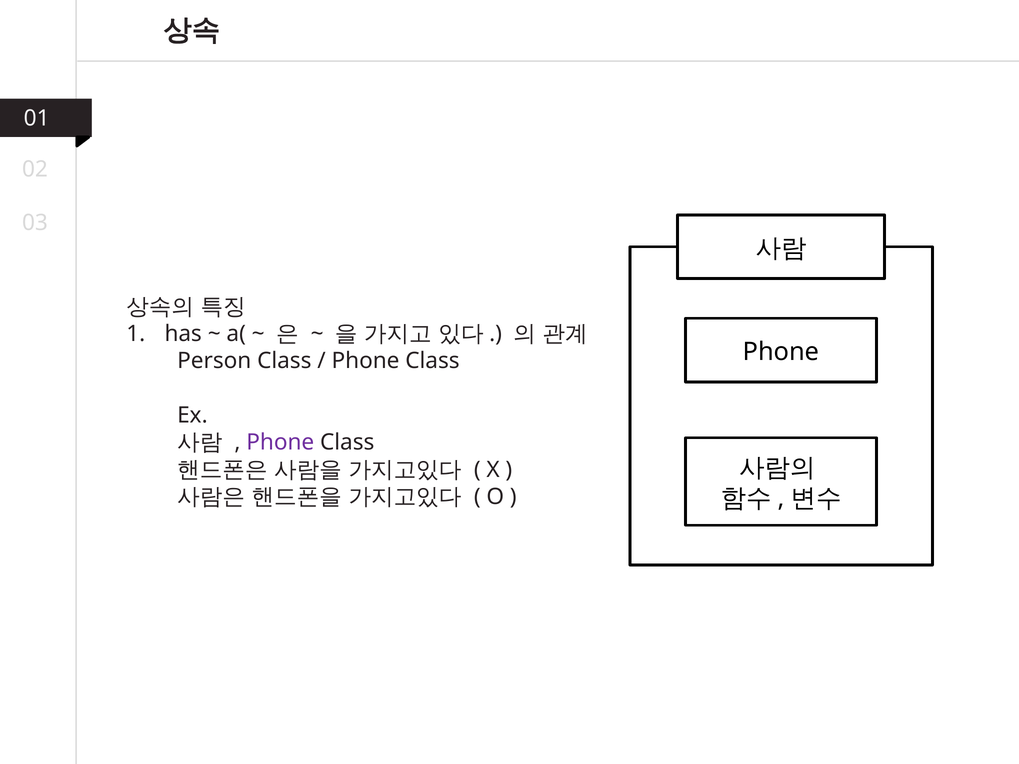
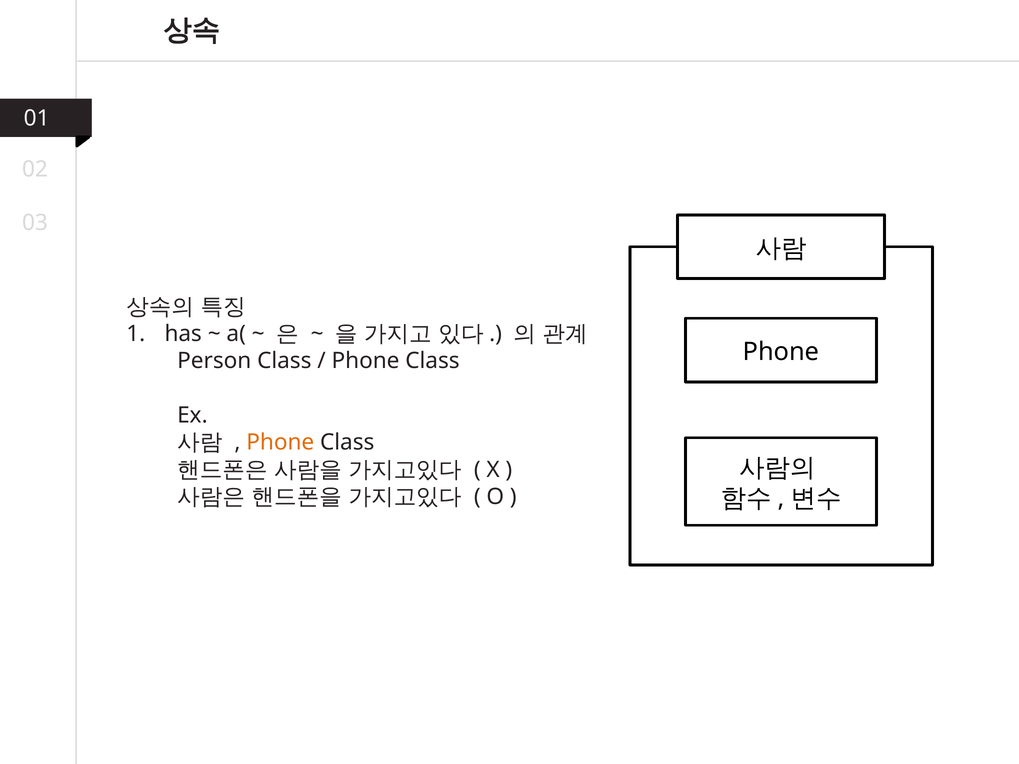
Phone at (280, 443) colour: purple -> orange
